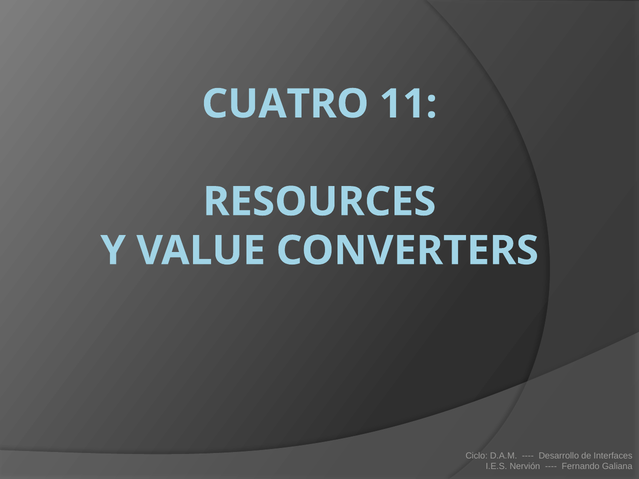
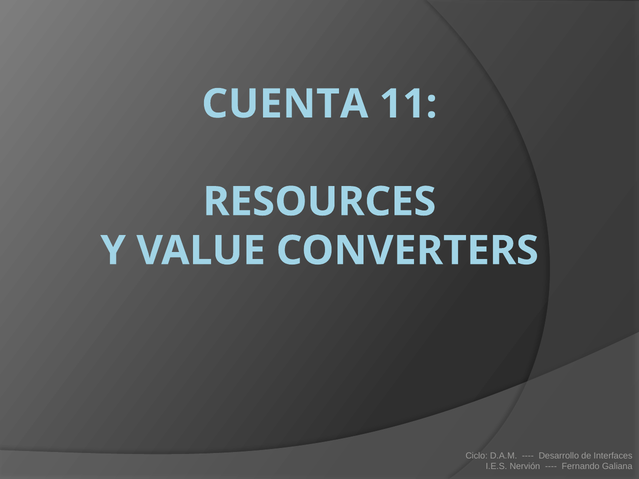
CUATRO: CUATRO -> CUENTA
